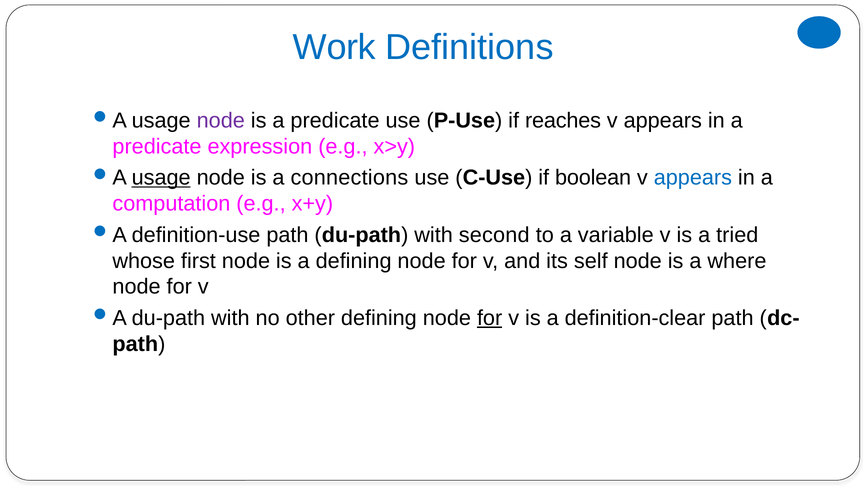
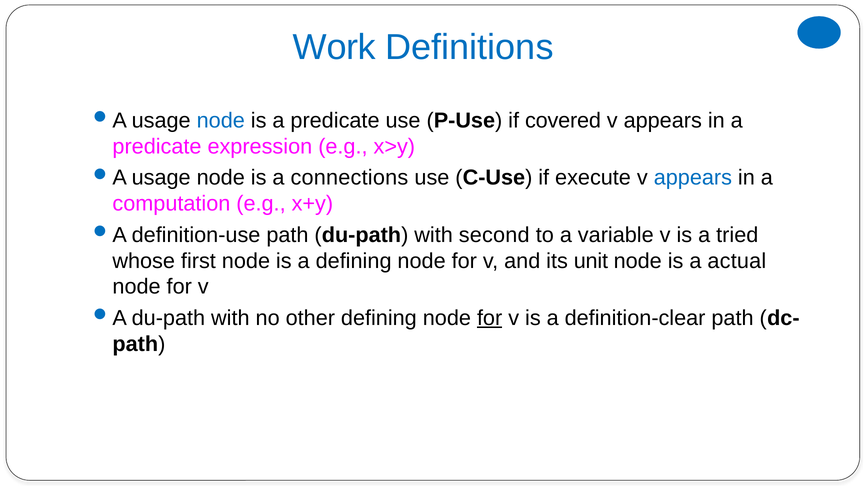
node at (221, 121) colour: purple -> blue
reaches: reaches -> covered
usage at (161, 178) underline: present -> none
boolean: boolean -> execute
self: self -> unit
where: where -> actual
